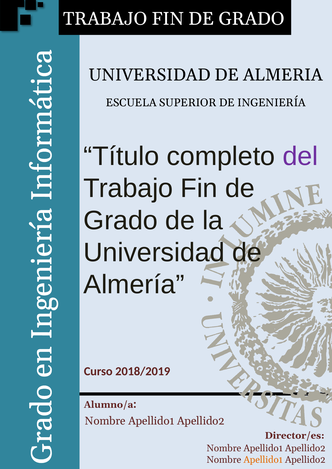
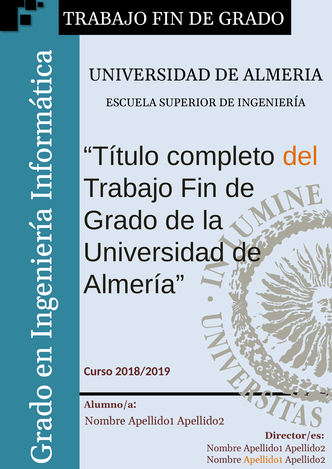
del colour: purple -> orange
